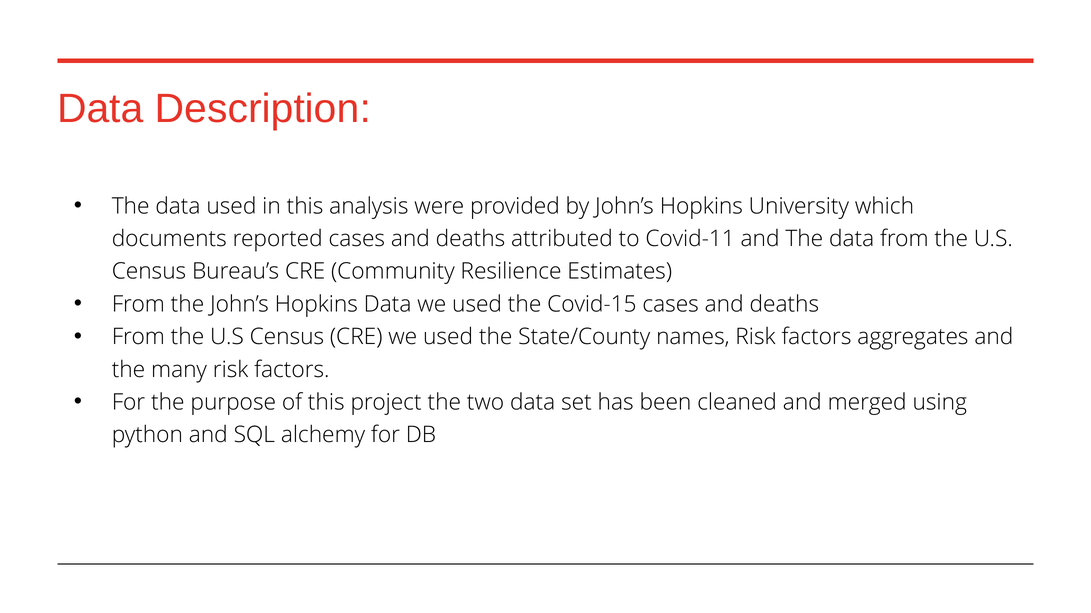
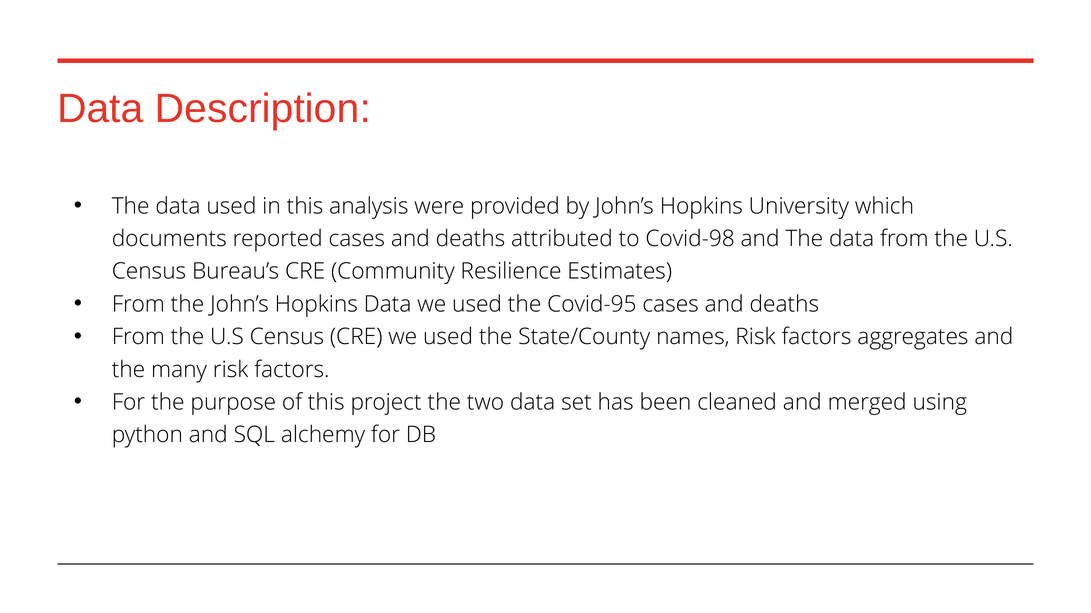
Covid-11: Covid-11 -> Covid-98
Covid-15: Covid-15 -> Covid-95
